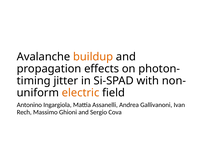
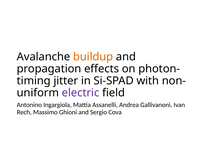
electric colour: orange -> purple
